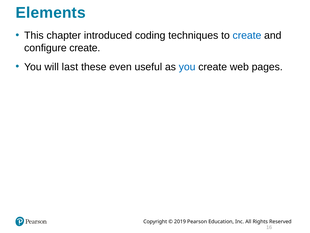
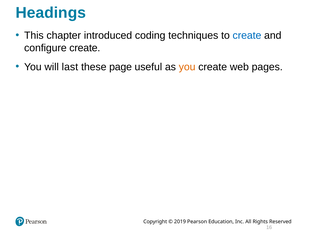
Elements: Elements -> Headings
even: even -> page
you at (187, 67) colour: blue -> orange
